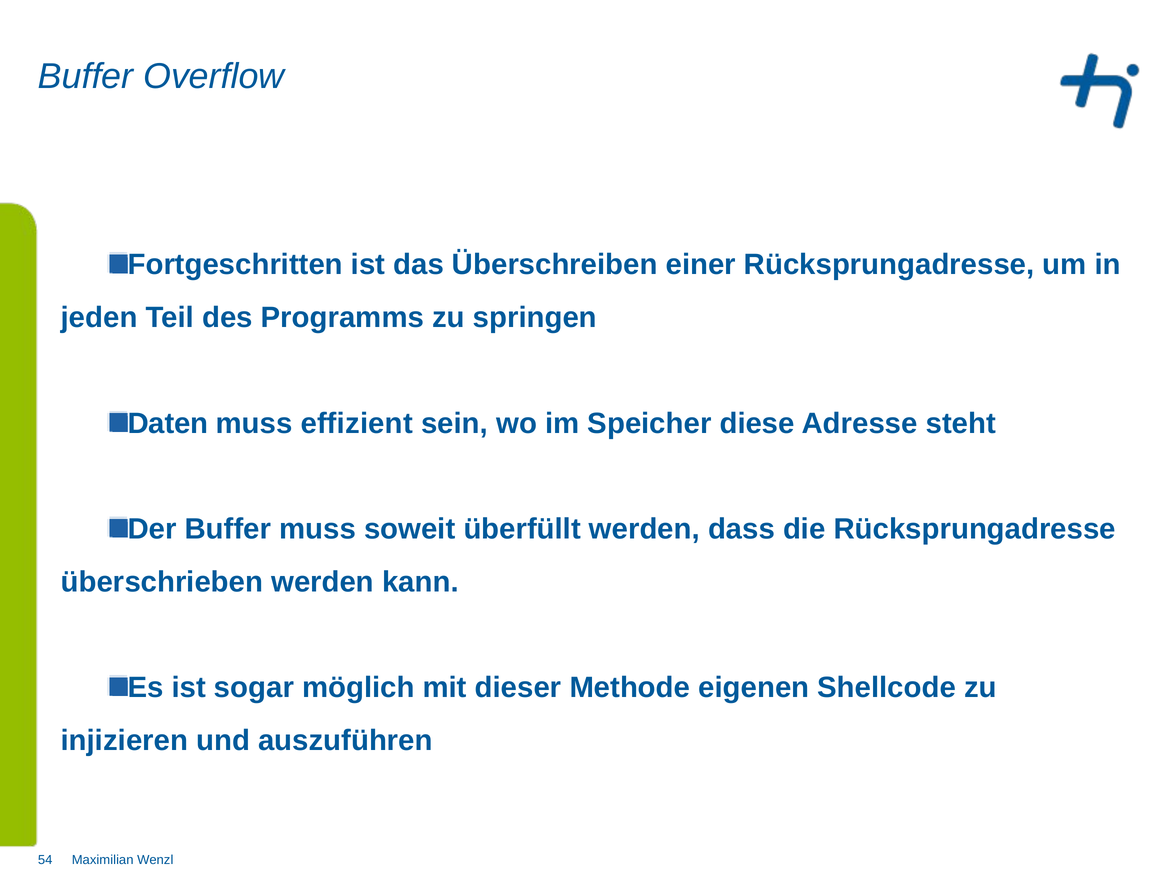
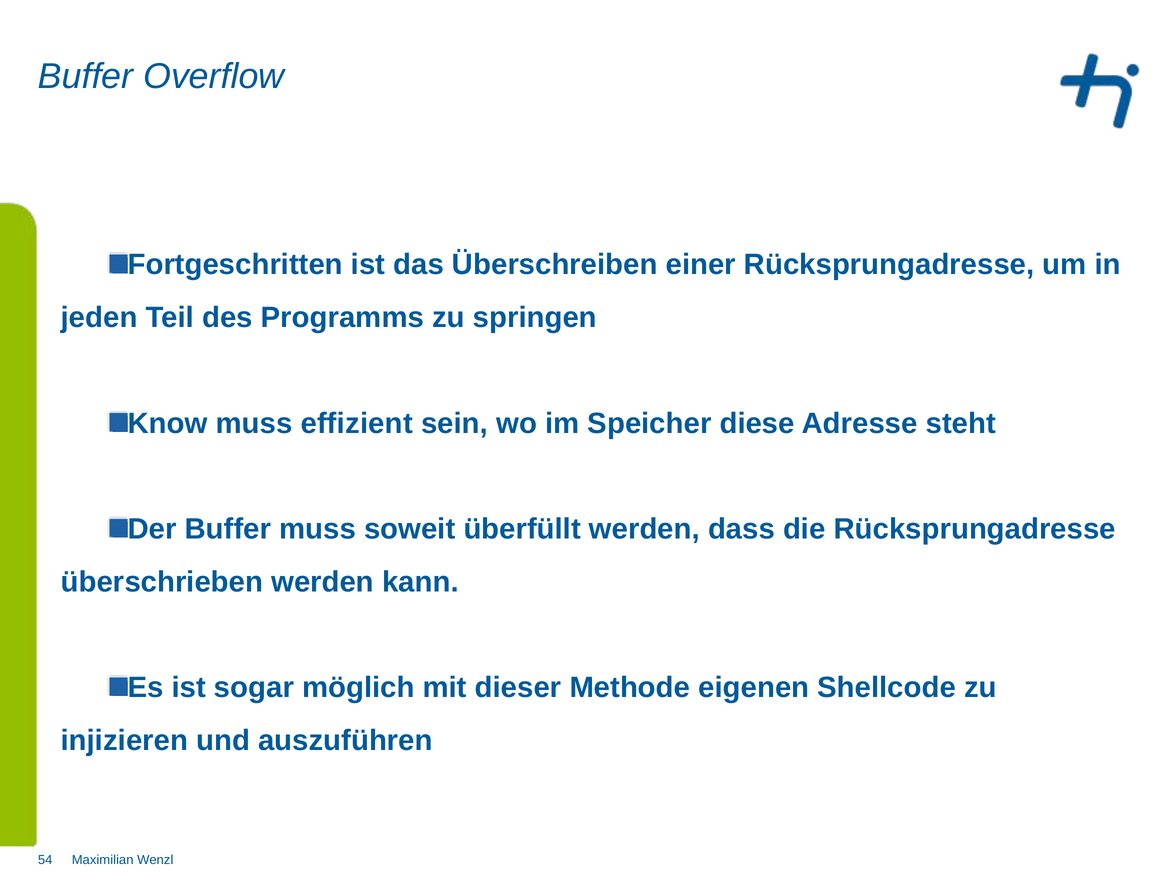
Daten: Daten -> Know
